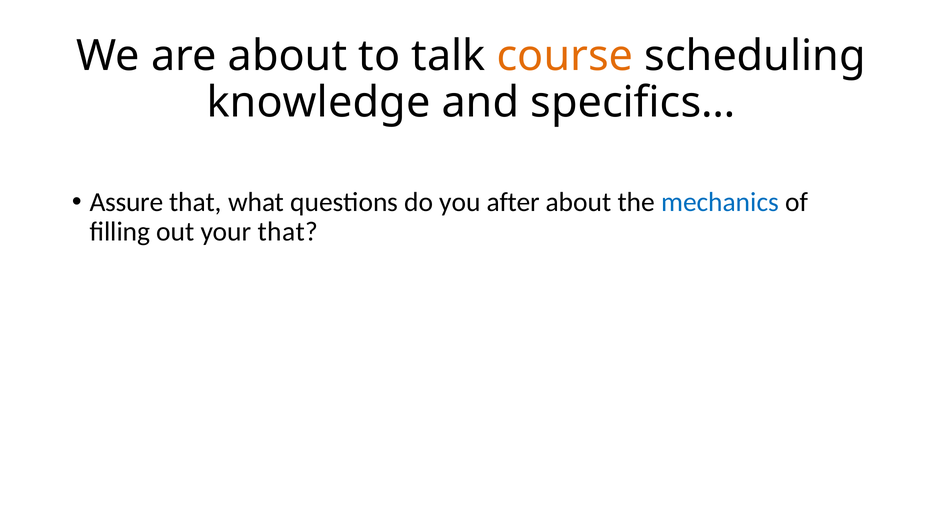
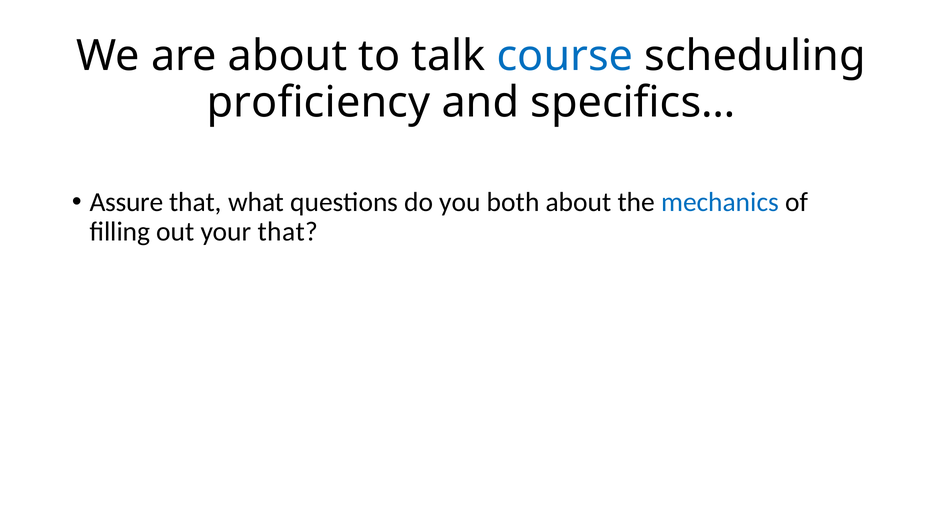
course colour: orange -> blue
knowledge: knowledge -> proficiency
after: after -> both
